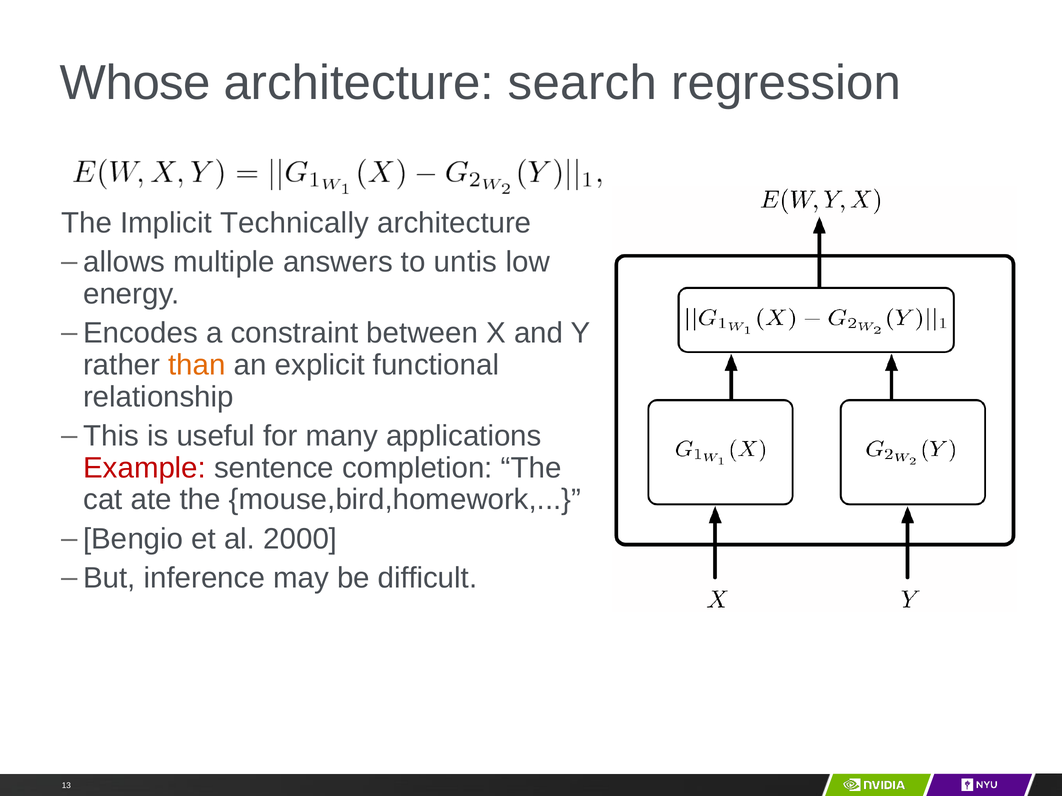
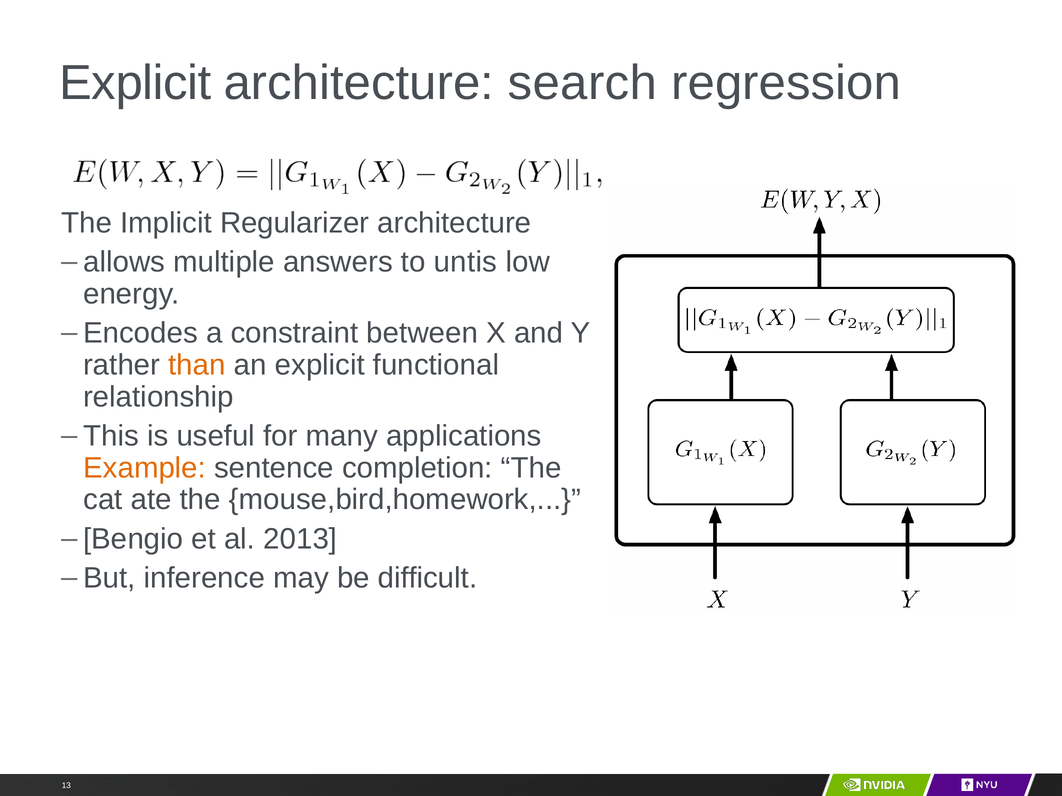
Whose at (135, 83): Whose -> Explicit
Technically: Technically -> Regularizer
Example colour: red -> orange
2000: 2000 -> 2013
